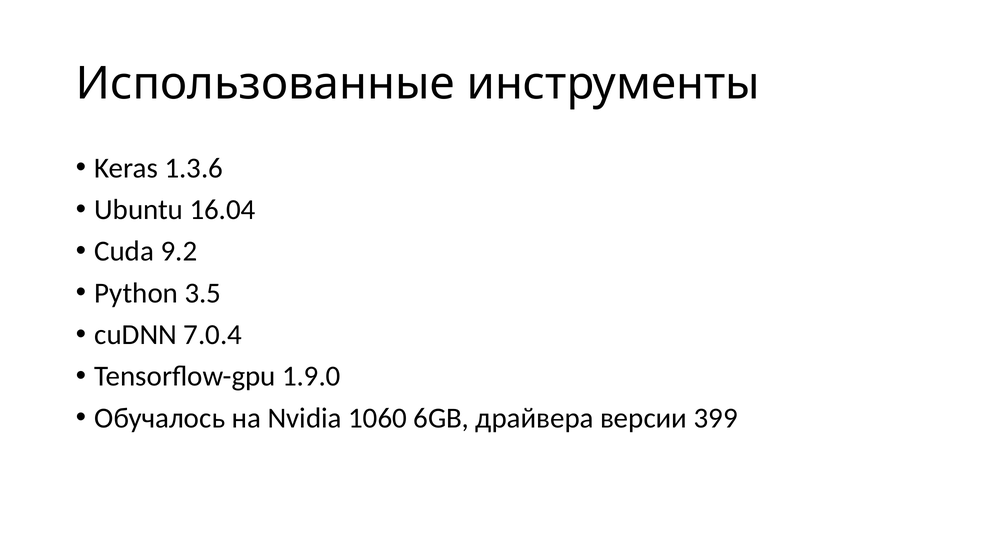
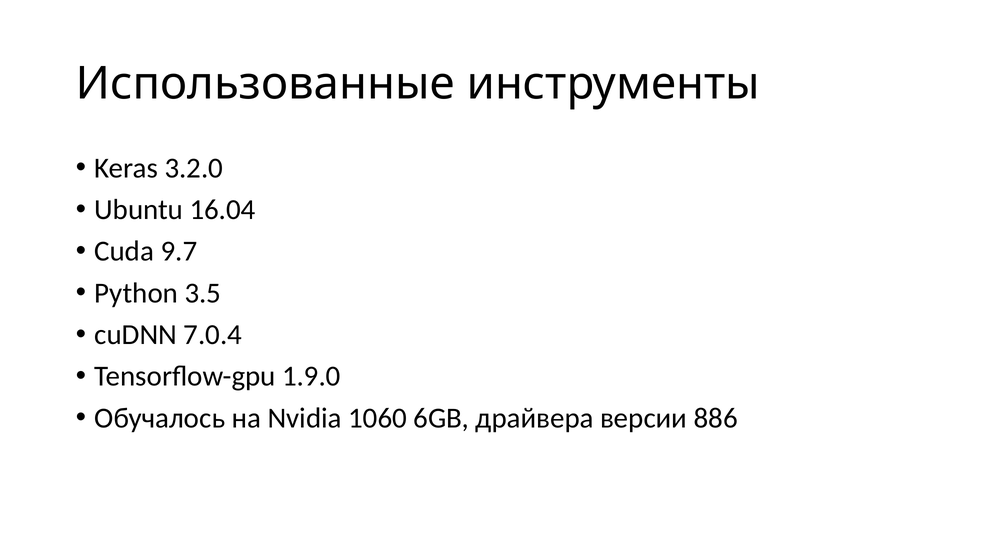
1.3.6: 1.3.6 -> 3.2.0
9.2: 9.2 -> 9.7
399: 399 -> 886
